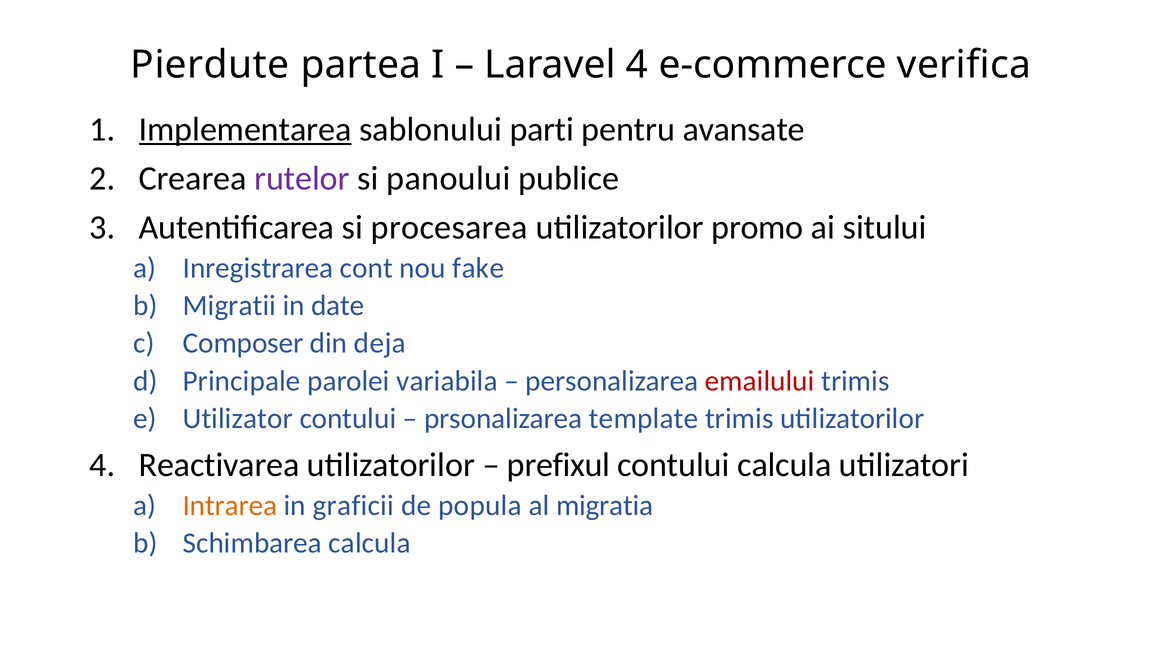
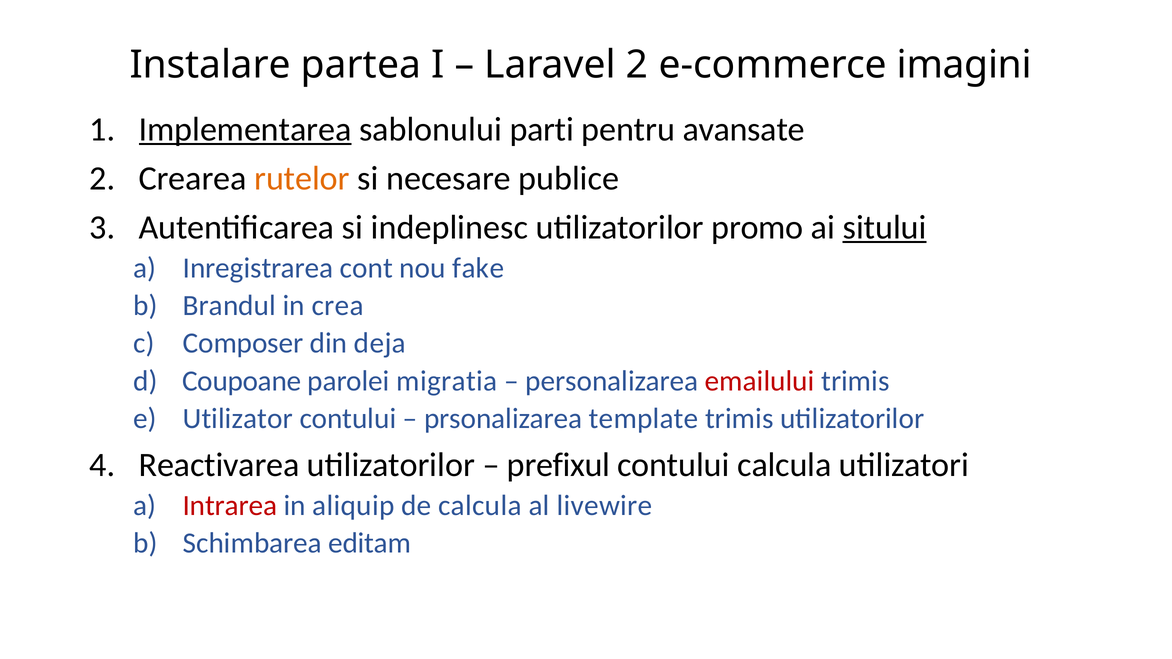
Pierdute: Pierdute -> Instalare
Laravel 4: 4 -> 2
verifica: verifica -> imagini
rutelor colour: purple -> orange
panoului: panoului -> necesare
procesarea: procesarea -> indeplinesc
sitului underline: none -> present
Migratii: Migratii -> Brandul
date: date -> crea
Principale: Principale -> Coupoane
variabila: variabila -> migratia
Intrarea colour: orange -> red
graficii: graficii -> aliquip
de popula: popula -> calcula
migratia: migratia -> livewire
Schimbarea calcula: calcula -> editam
